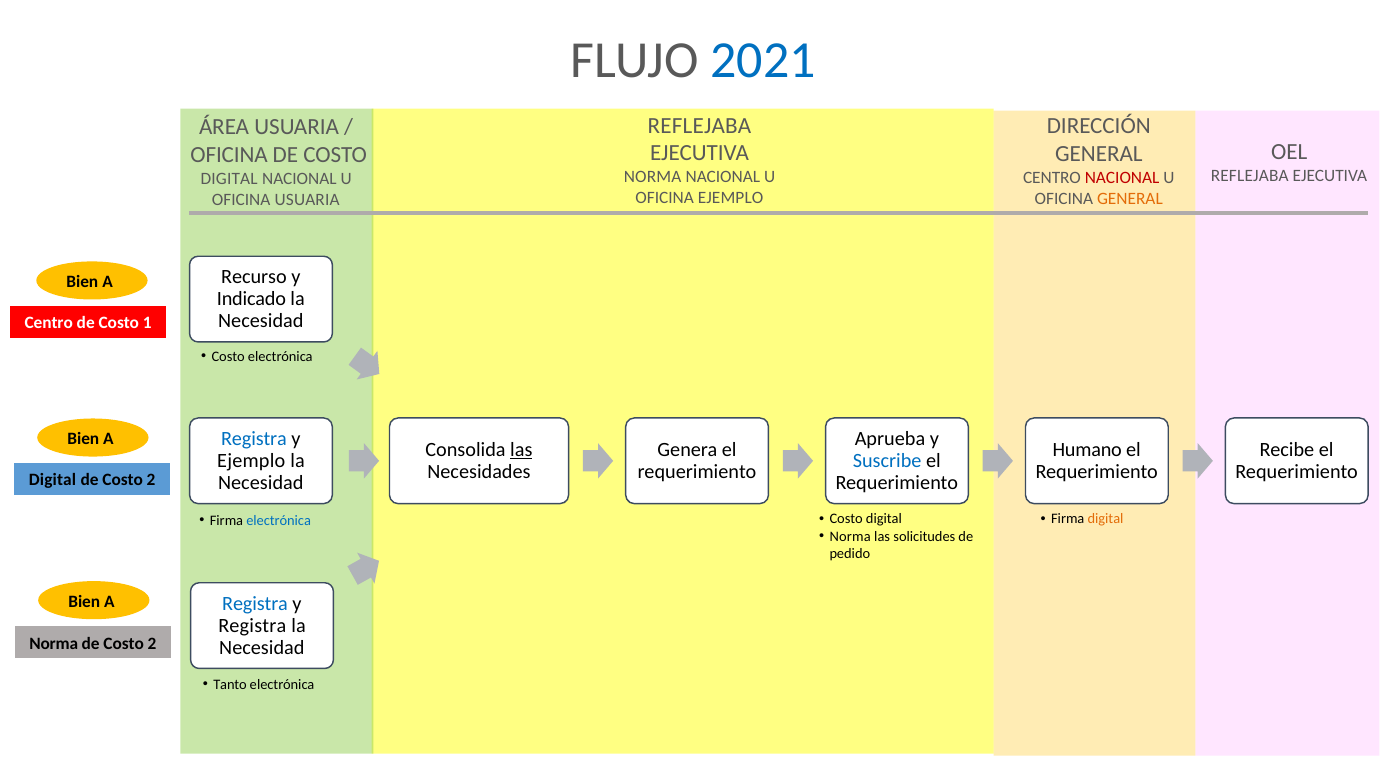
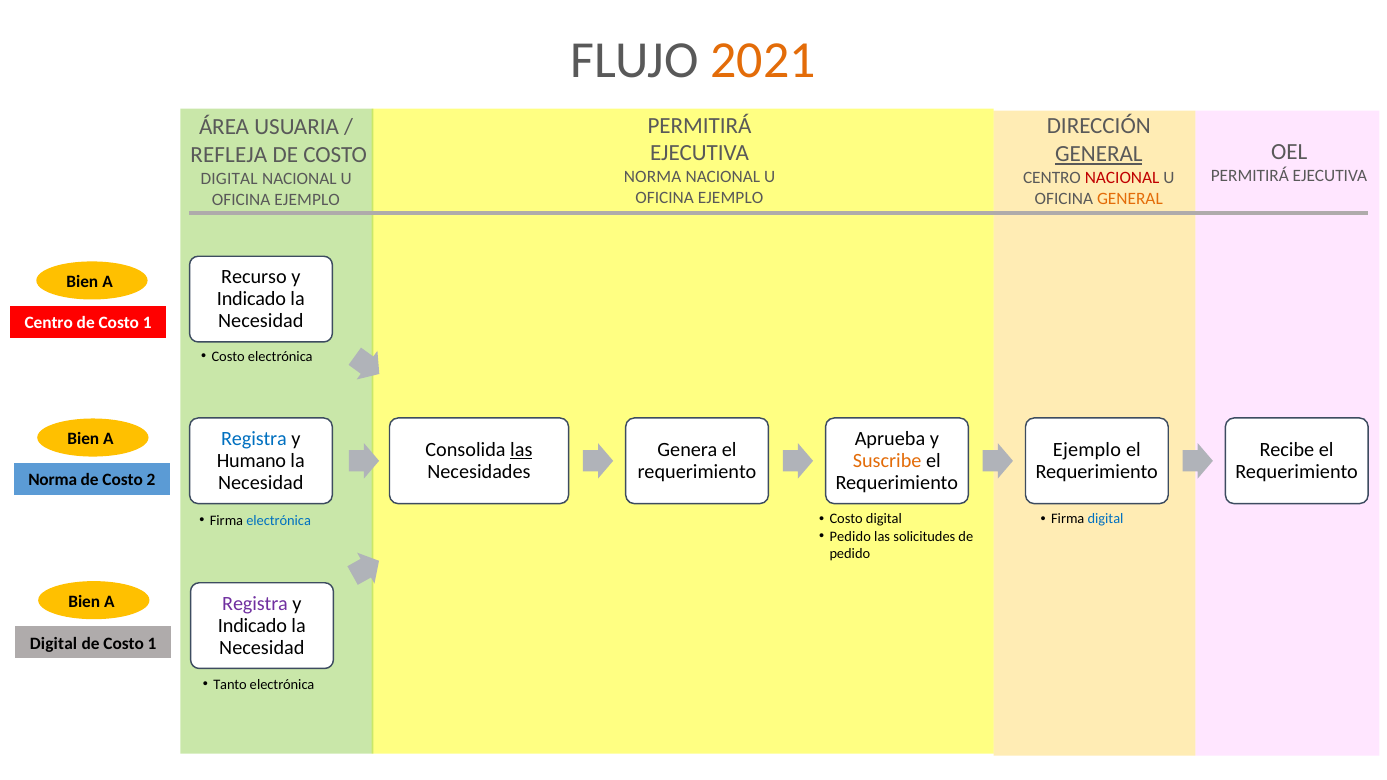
2021 colour: blue -> orange
REFLEJABA at (699, 126): REFLEJABA -> PERMITIRÁ
GENERAL at (1099, 154) underline: none -> present
OFICINA at (229, 155): OFICINA -> REFLEJA
REFLEJABA at (1250, 176): REFLEJABA -> PERMITIRÁ
USUARIA at (307, 199): USUARIA -> EJEMPLO
Humano at (1087, 450): Humano -> Ejemplo
Ejemplo at (251, 461): Ejemplo -> Humano
Suscribe colour: blue -> orange
Digital at (52, 480): Digital -> Norma
digital at (1106, 519) colour: orange -> blue
Norma at (850, 537): Norma -> Pedido
Registra at (255, 604) colour: blue -> purple
Registra at (252, 626): Registra -> Indicado
Norma at (54, 644): Norma -> Digital
2 at (152, 644): 2 -> 1
